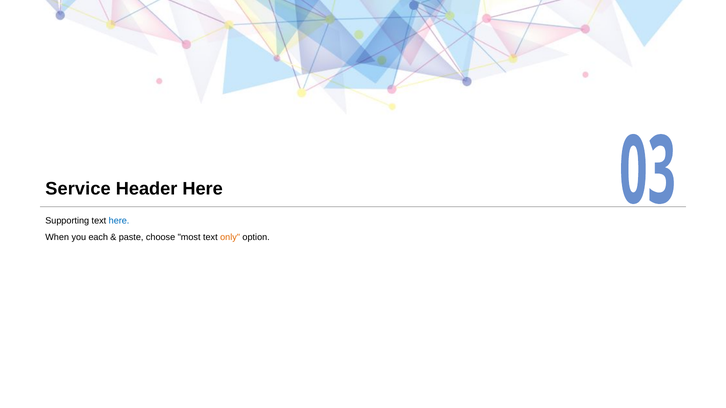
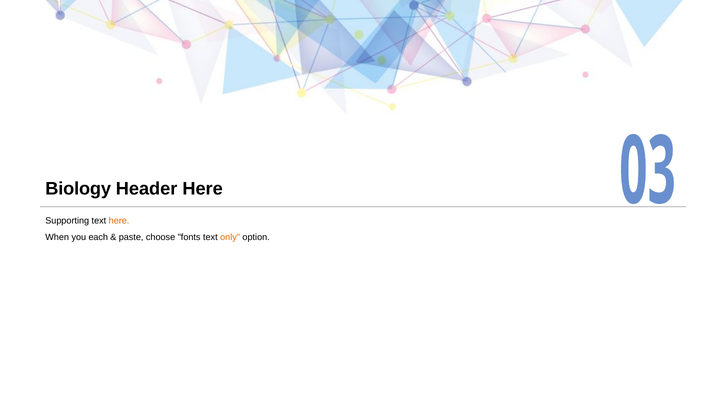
Service: Service -> Biology
here at (119, 221) colour: blue -> orange
most: most -> fonts
